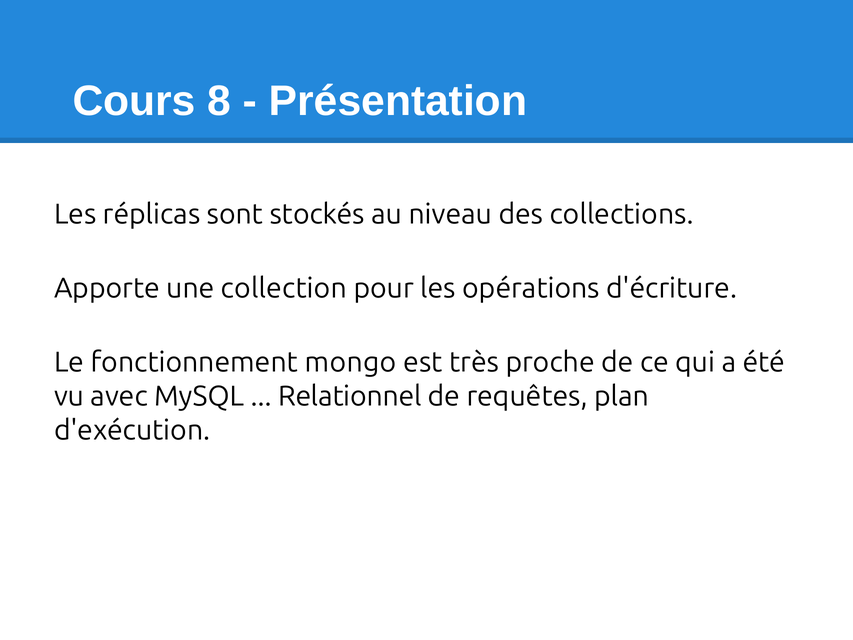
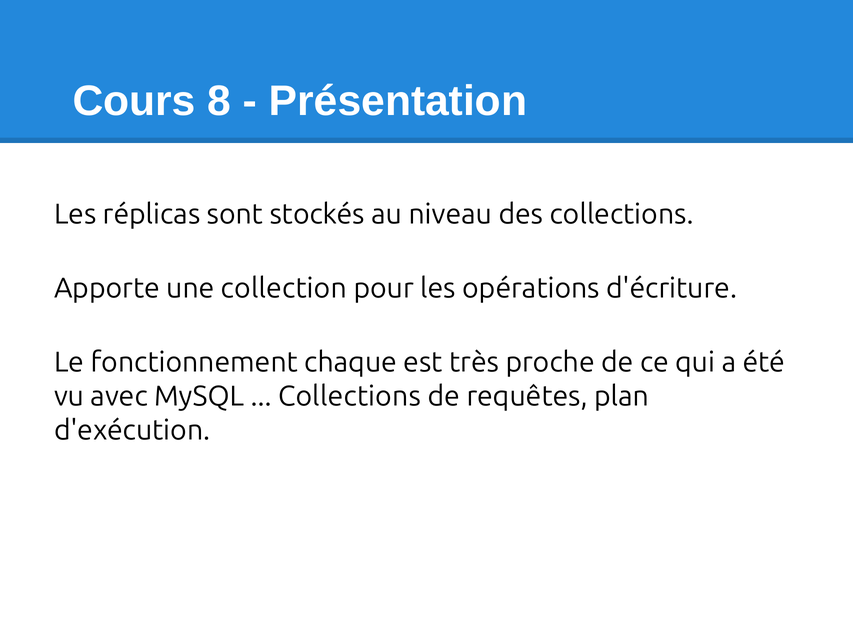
mongo: mongo -> chaque
Relationnel at (350, 396): Relationnel -> Collections
